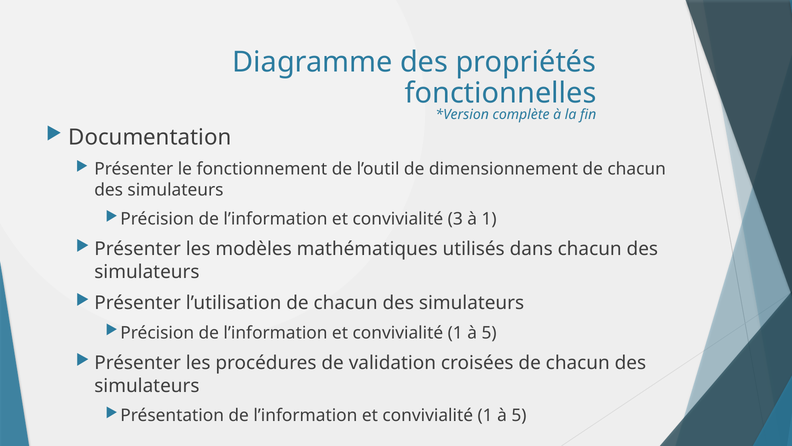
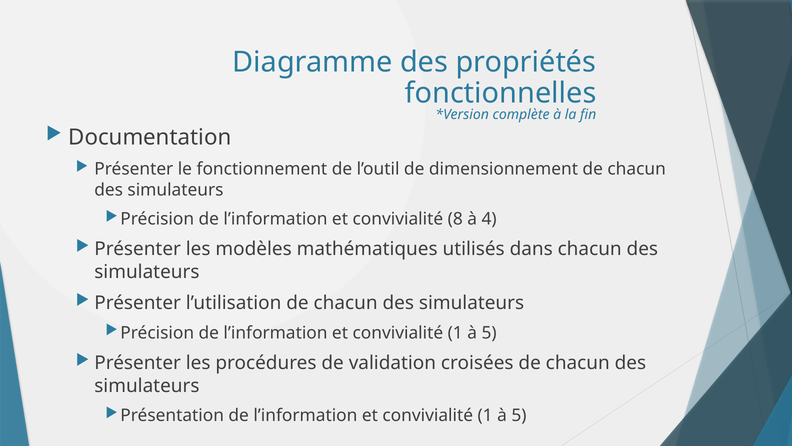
3: 3 -> 8
à 1: 1 -> 4
